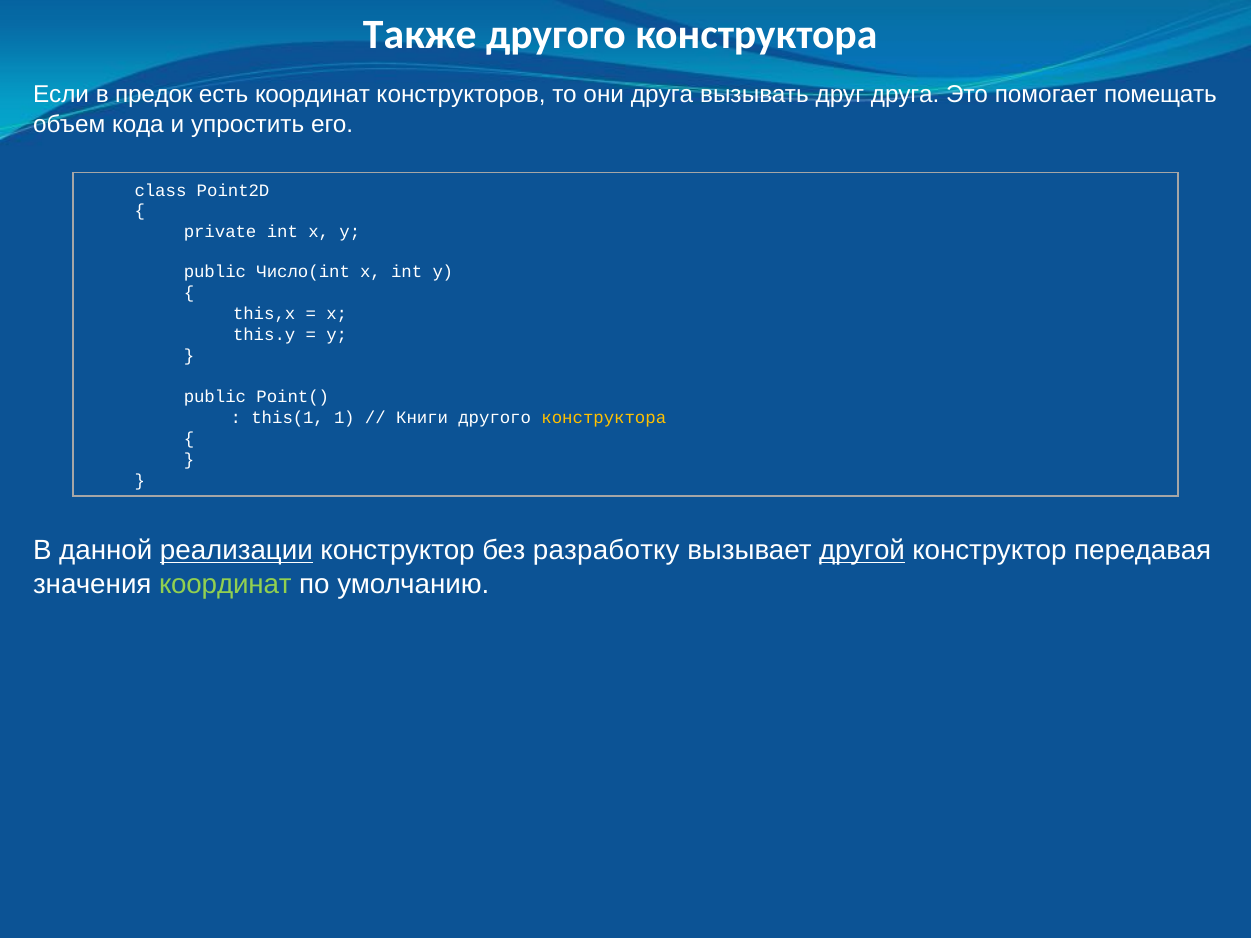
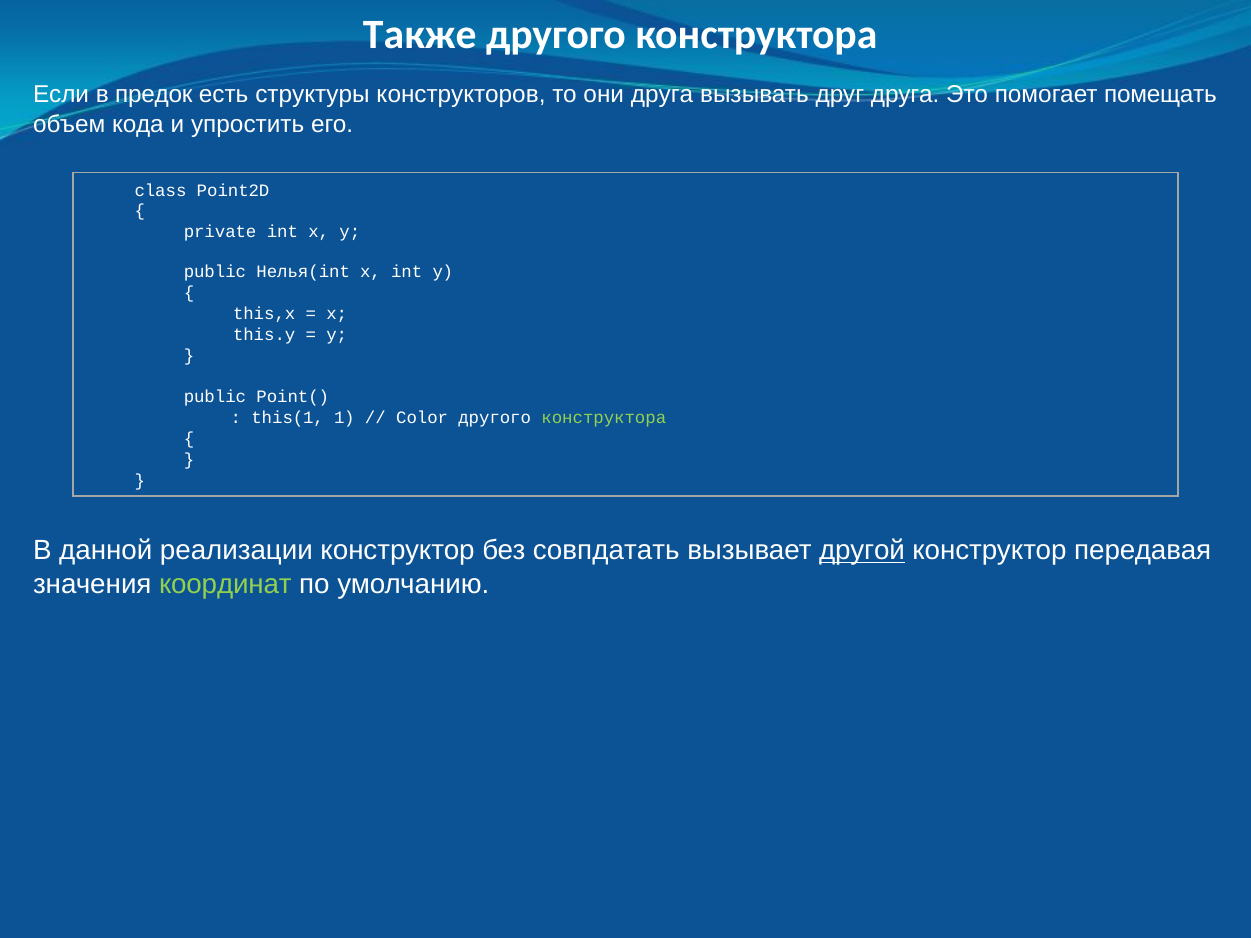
есть координат: координат -> структуры
Число(int: Число(int -> Нелья(int
Книги: Книги -> Color
конструктора at (604, 418) colour: yellow -> light green
реализации underline: present -> none
разработку: разработку -> совпдатать
